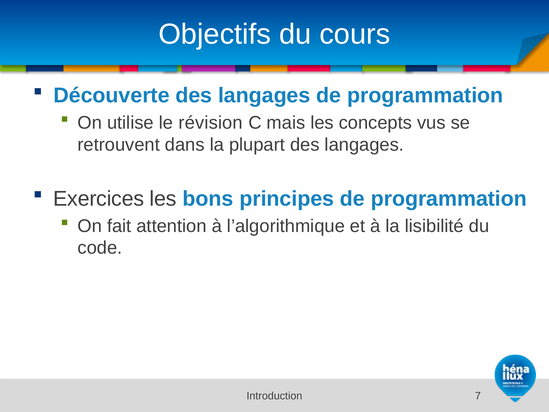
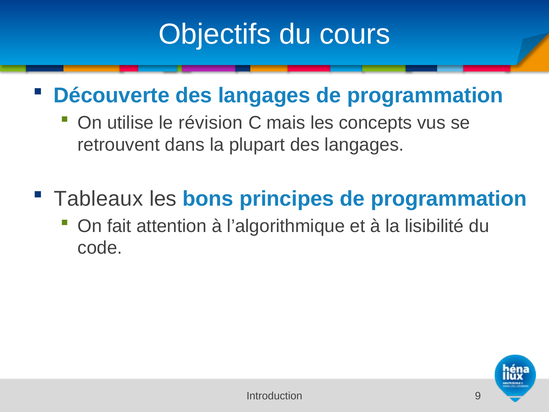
Exercices: Exercices -> Tableaux
7: 7 -> 9
